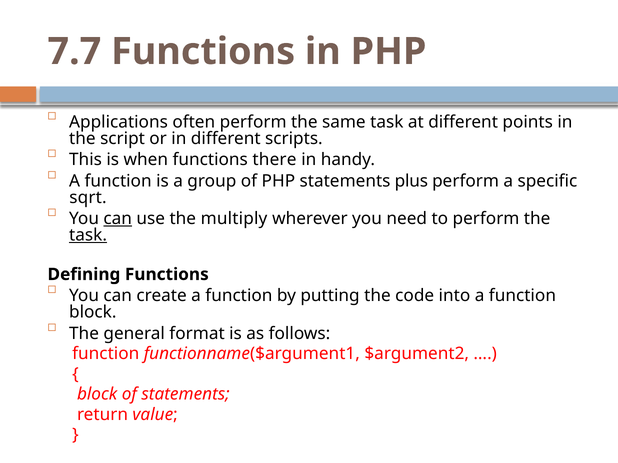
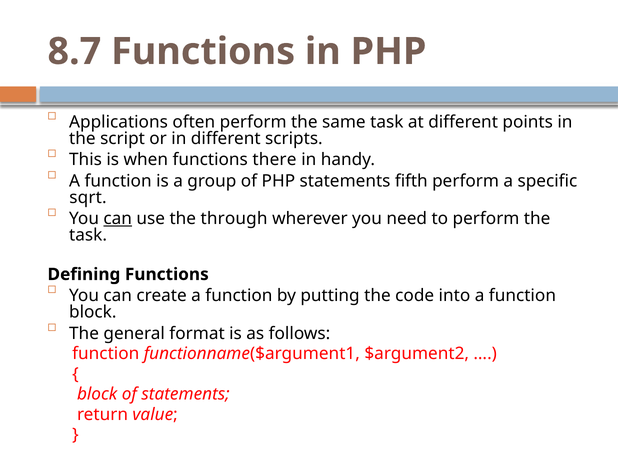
7.7: 7.7 -> 8.7
plus: plus -> fifth
multiply: multiply -> through
task at (88, 235) underline: present -> none
